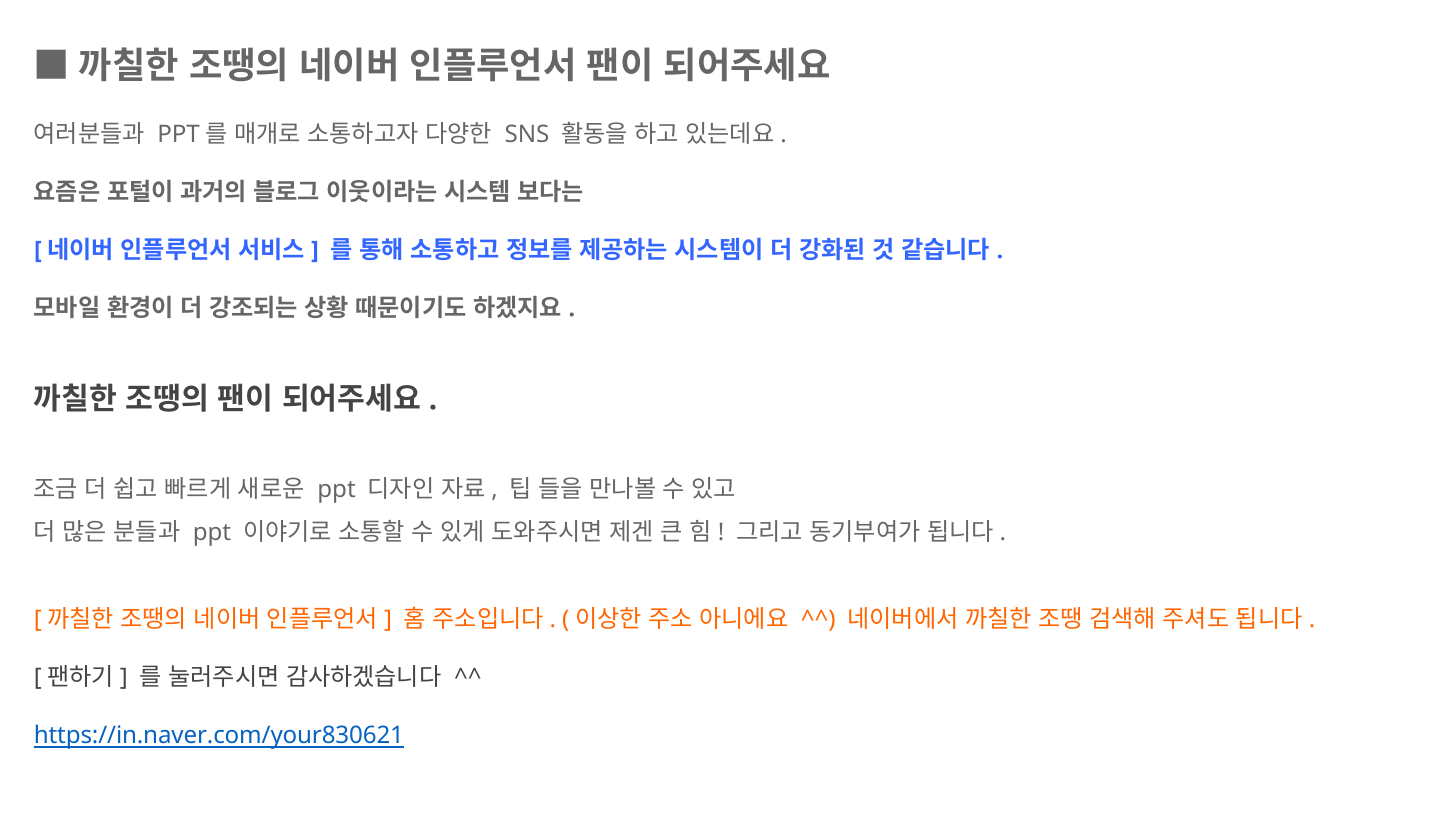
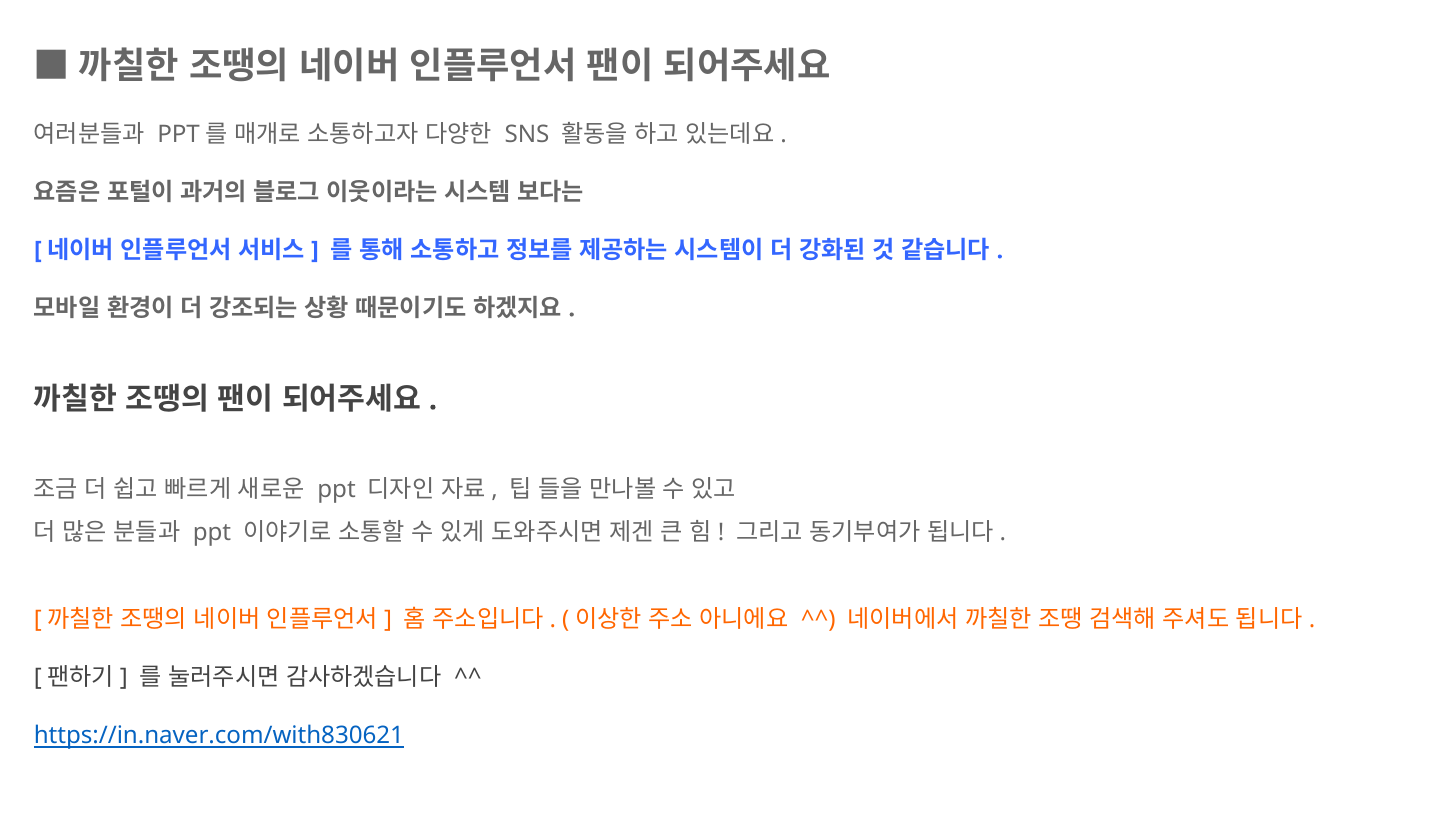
https://in.naver.com/your830621: https://in.naver.com/your830621 -> https://in.naver.com/with830621
